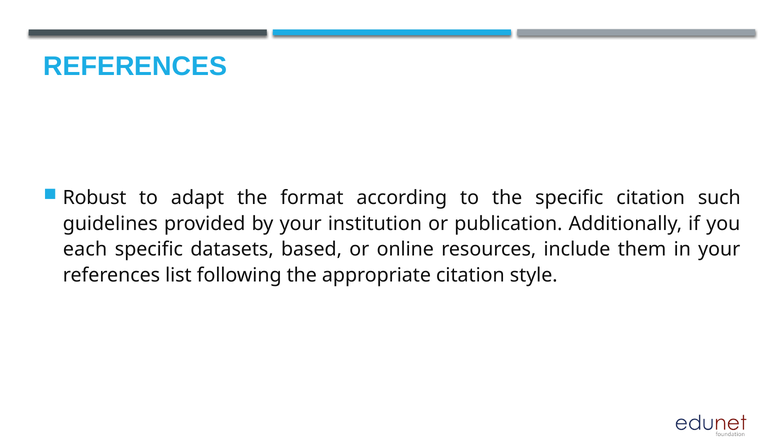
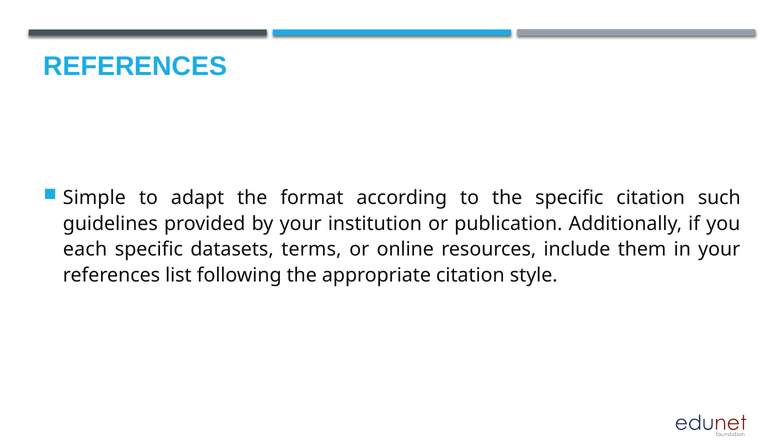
Robust: Robust -> Simple
based: based -> terms
